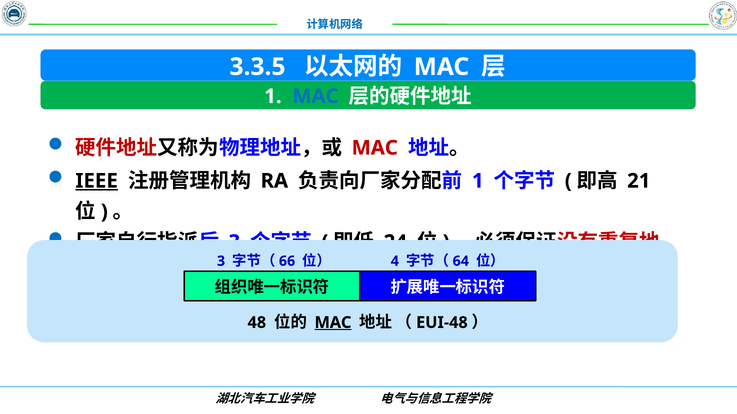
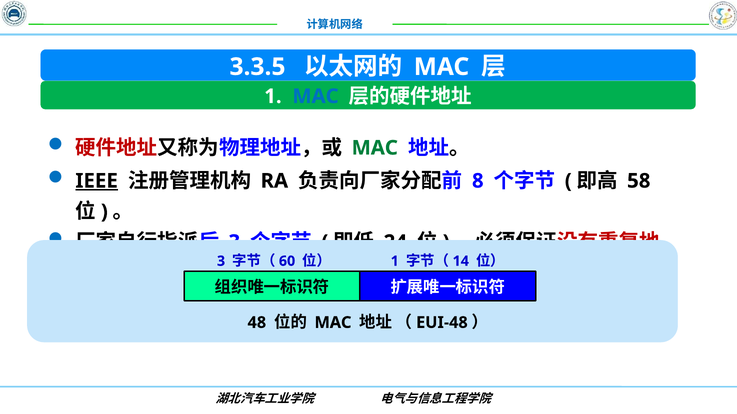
MAC at (375, 148) colour: red -> green
1 at (478, 181): 1 -> 8
21: 21 -> 58
66: 66 -> 60
4 at (395, 261): 4 -> 1
64: 64 -> 14
MAC at (333, 323) underline: present -> none
